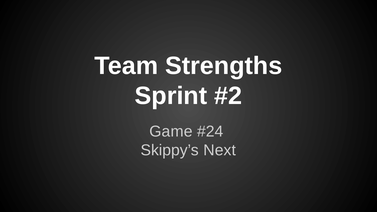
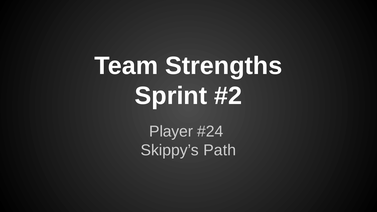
Game: Game -> Player
Next: Next -> Path
